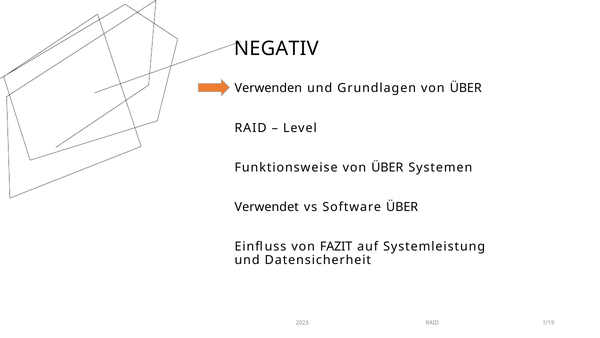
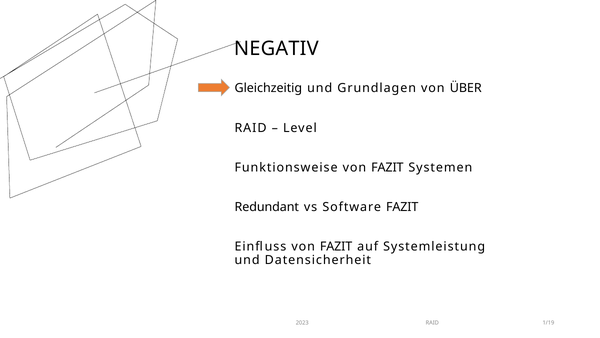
Verwenden: Verwenden -> Gleichzeitig
Funktionsweise von ÜBER: ÜBER -> FAZIT
Verwendet: Verwendet -> Redundant
Software ÜBER: ÜBER -> FAZIT
